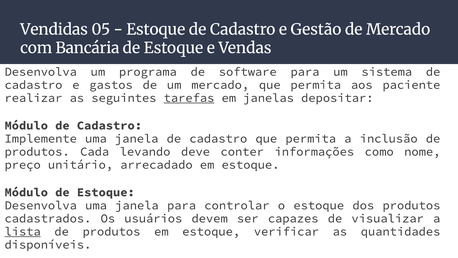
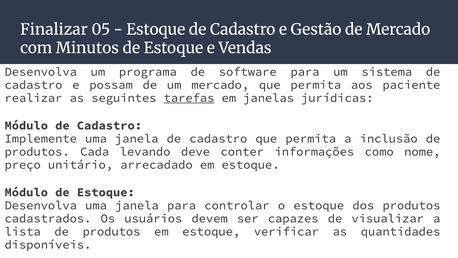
Vendidas: Vendidas -> Finalizar
Bancária: Bancária -> Minutos
gastos: gastos -> possam
depositar: depositar -> jurídicas
lista underline: present -> none
